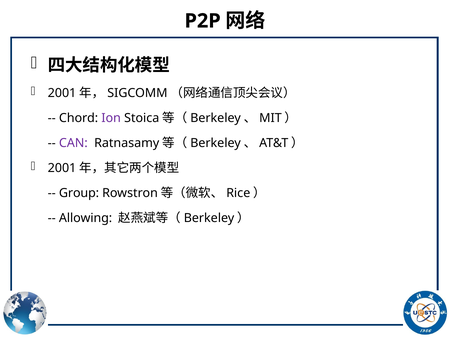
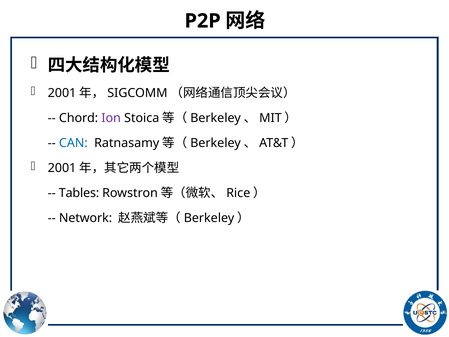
CAN colour: purple -> blue
Group: Group -> Tables
Allowing: Allowing -> Network
